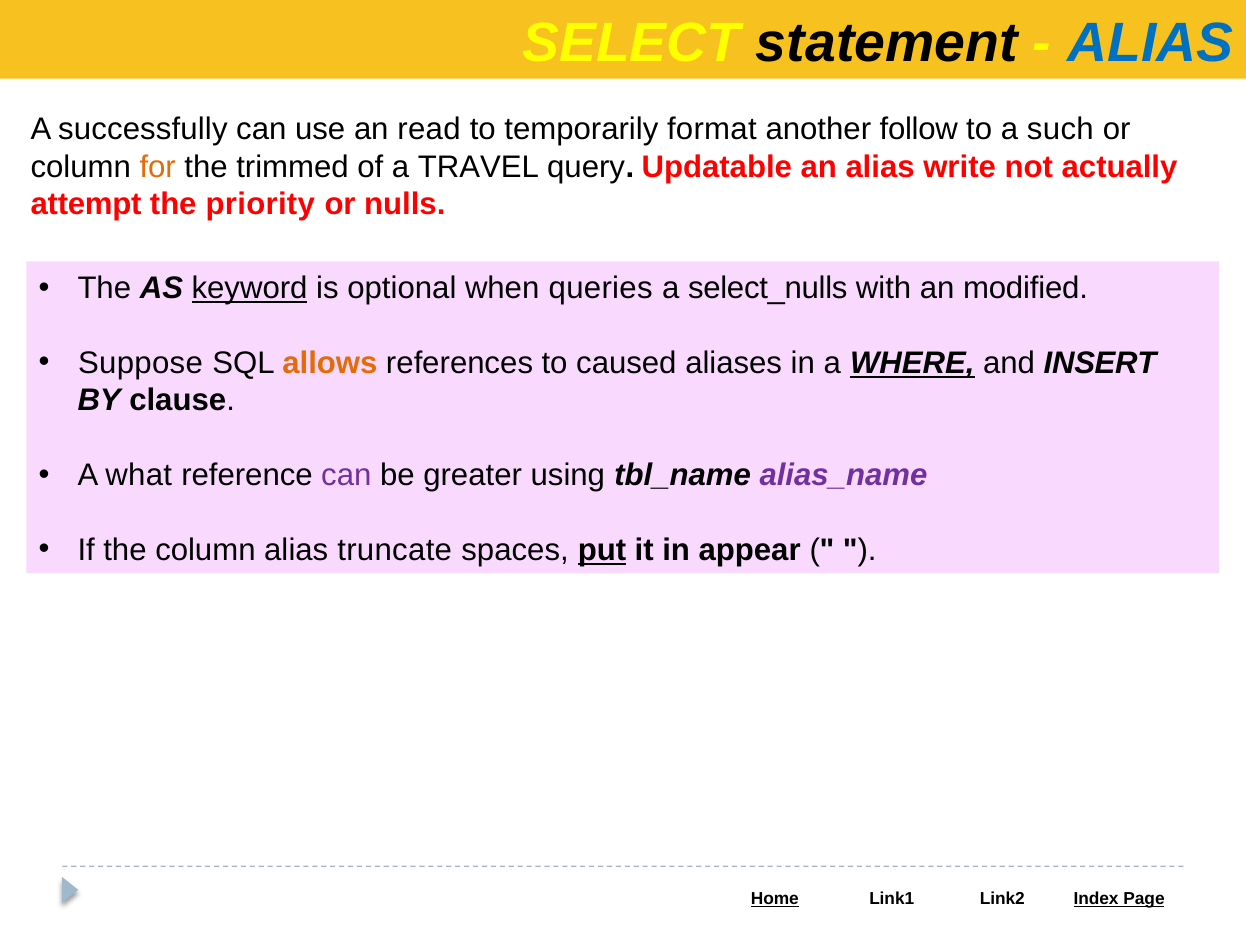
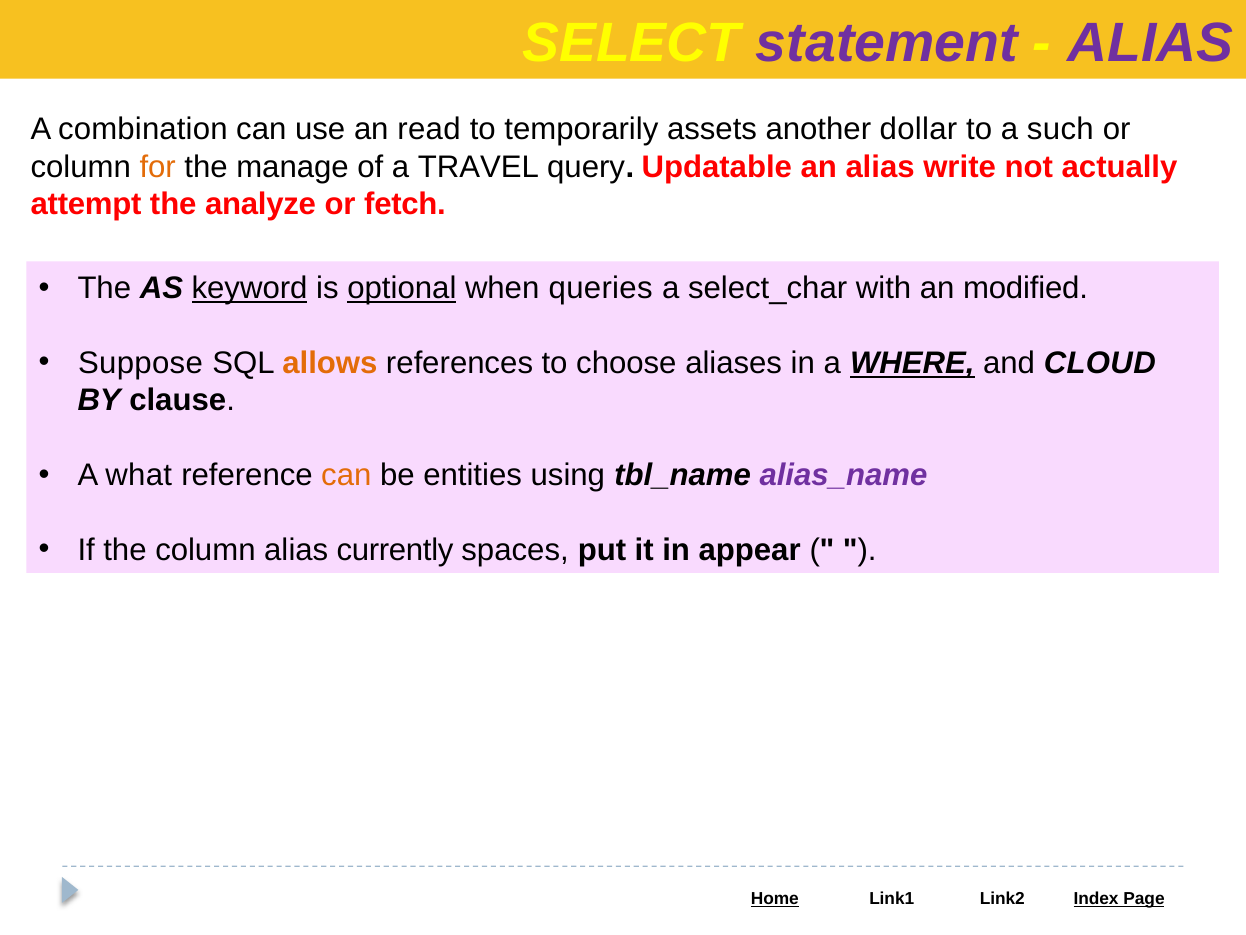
statement colour: black -> purple
ALIAS at (1150, 43) colour: blue -> purple
successfully: successfully -> combination
format: format -> assets
follow: follow -> dollar
trimmed: trimmed -> manage
priority: priority -> analyze
nulls: nulls -> fetch
optional underline: none -> present
select_nulls: select_nulls -> select_char
caused: caused -> choose
INSERT: INSERT -> CLOUD
can at (346, 475) colour: purple -> orange
greater: greater -> entities
truncate: truncate -> currently
put underline: present -> none
